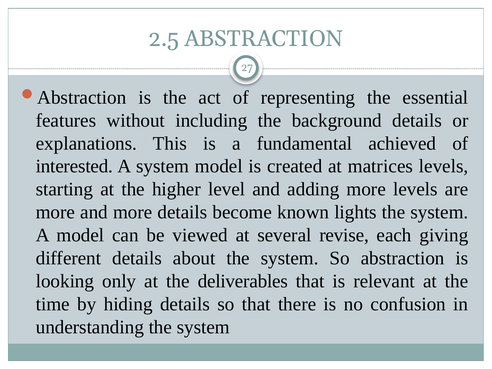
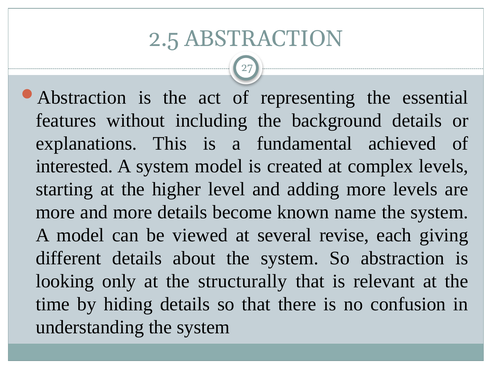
matrices: matrices -> complex
lights: lights -> name
deliverables: deliverables -> structurally
